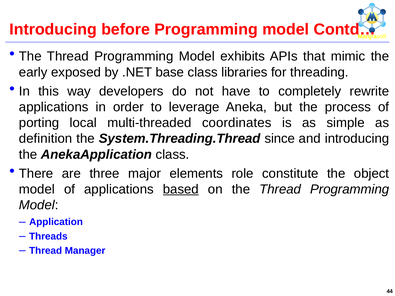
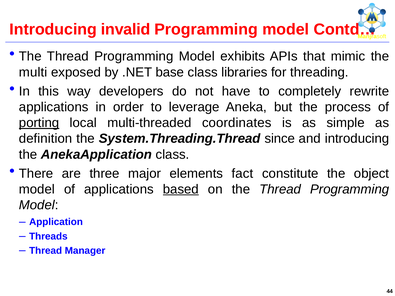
before: before -> invalid
early: early -> multi
porting underline: none -> present
role: role -> fact
